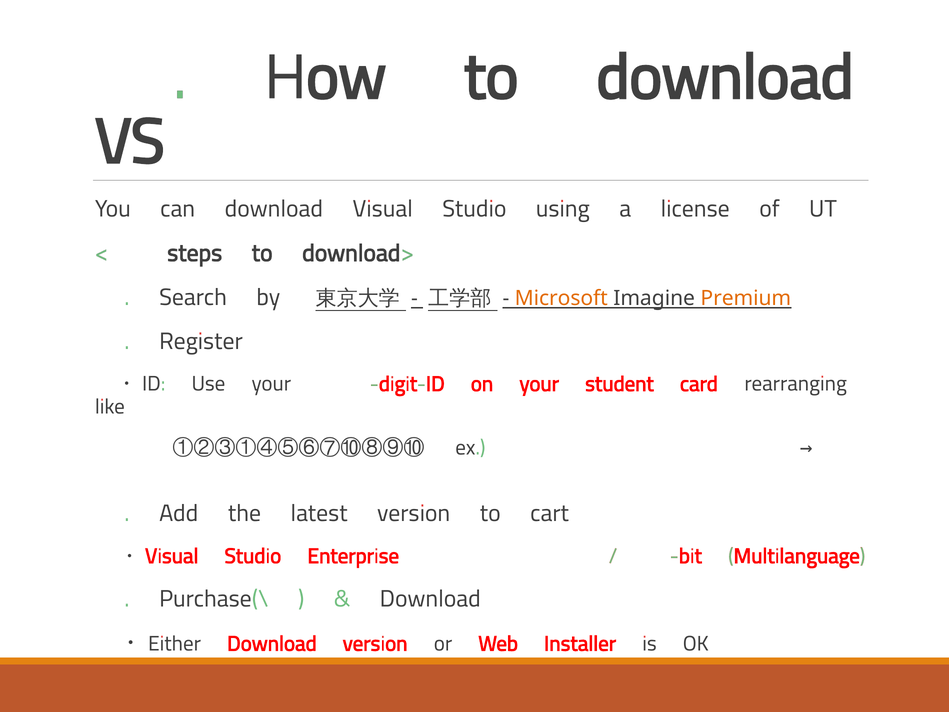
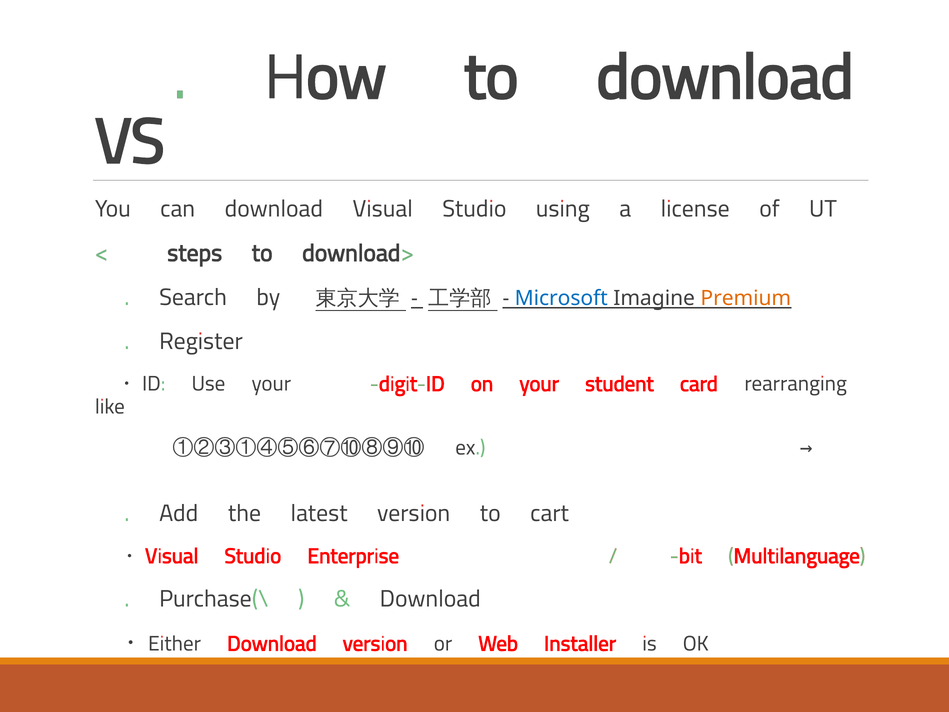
Microsoft colour: orange -> blue
